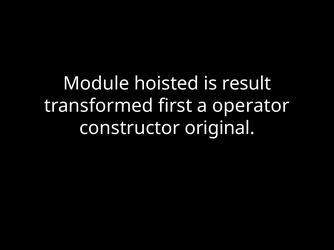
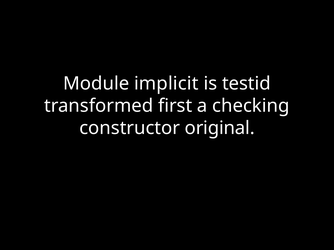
hoisted: hoisted -> implicit
result: result -> testid
operator: operator -> checking
